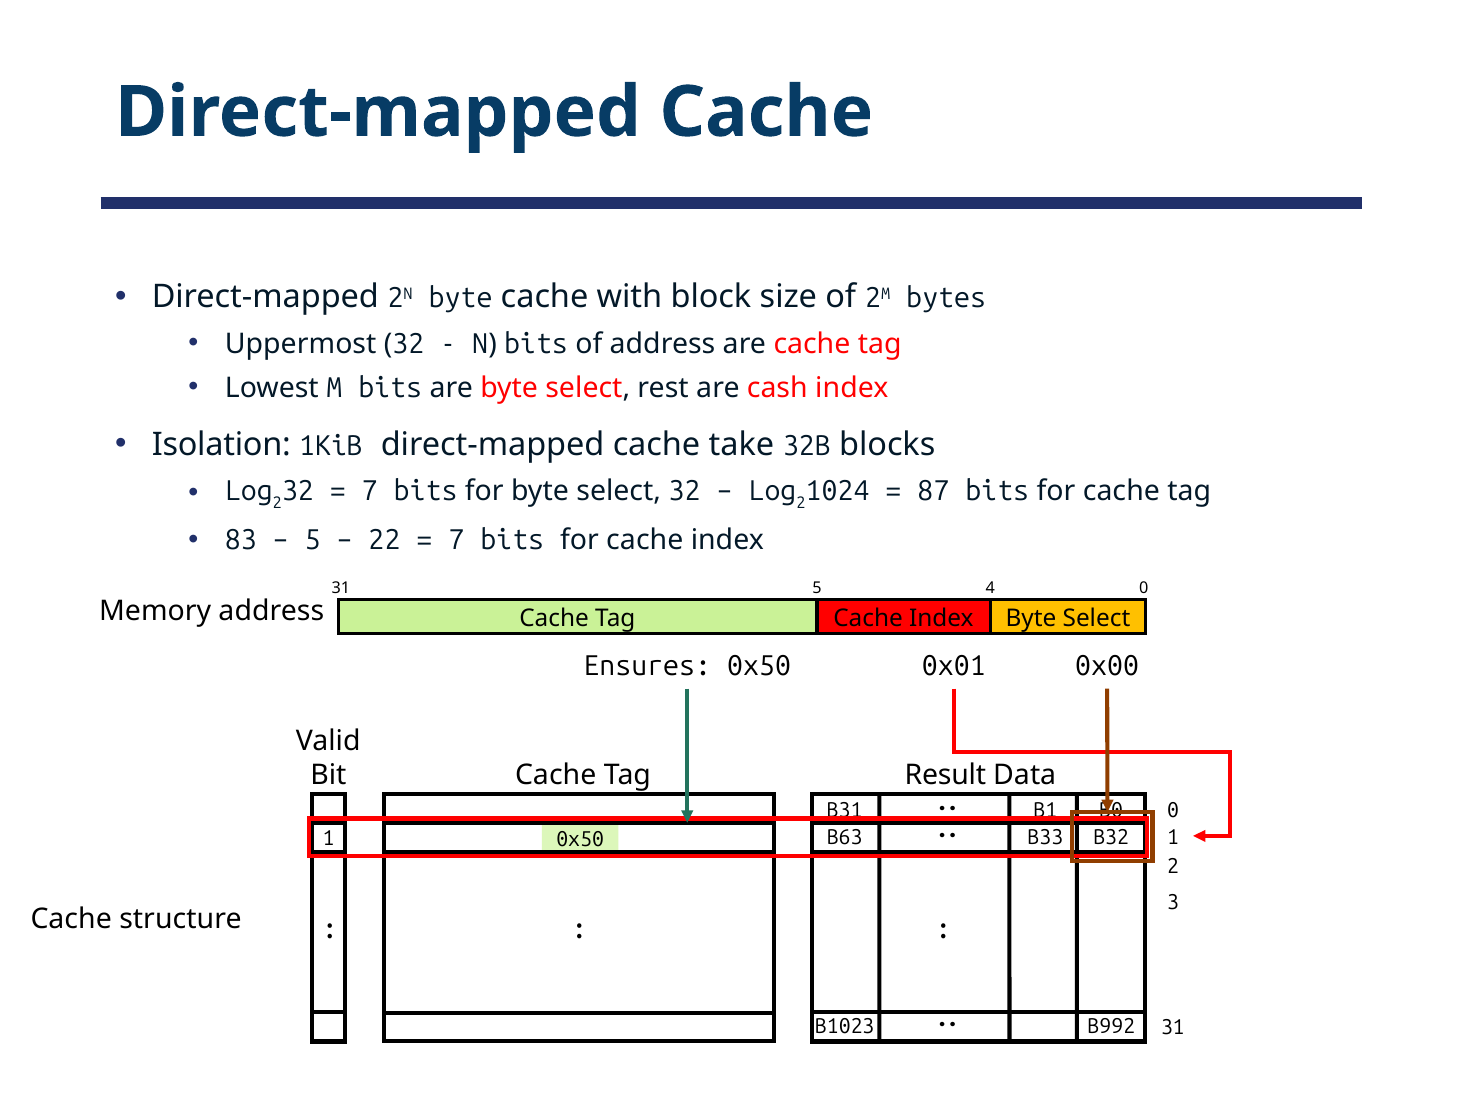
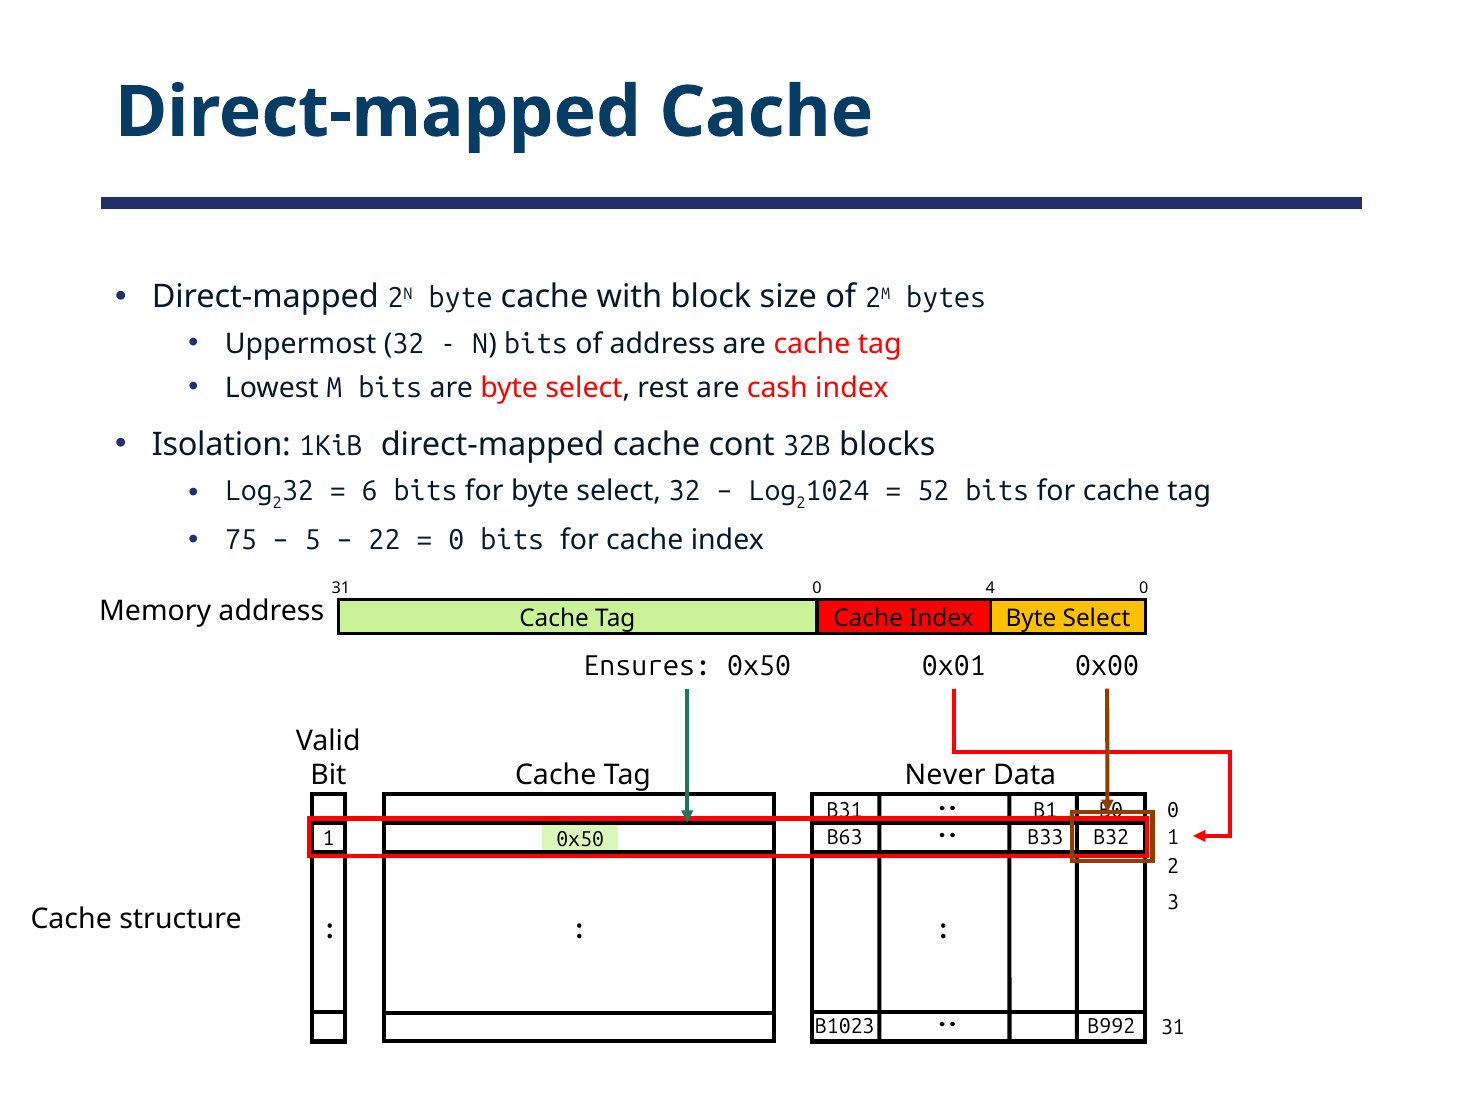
take: take -> cont
7 at (370, 492): 7 -> 6
87: 87 -> 52
83: 83 -> 75
7 at (456, 541): 7 -> 0
31 5: 5 -> 0
Result: Result -> Never
